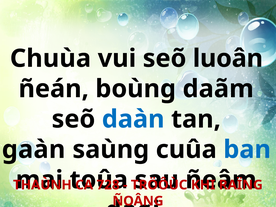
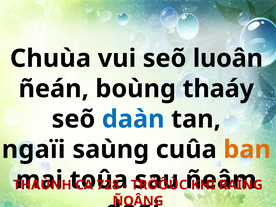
daãm: daãm -> thaáy
gaàn: gaàn -> ngaïi
ban colour: blue -> orange
